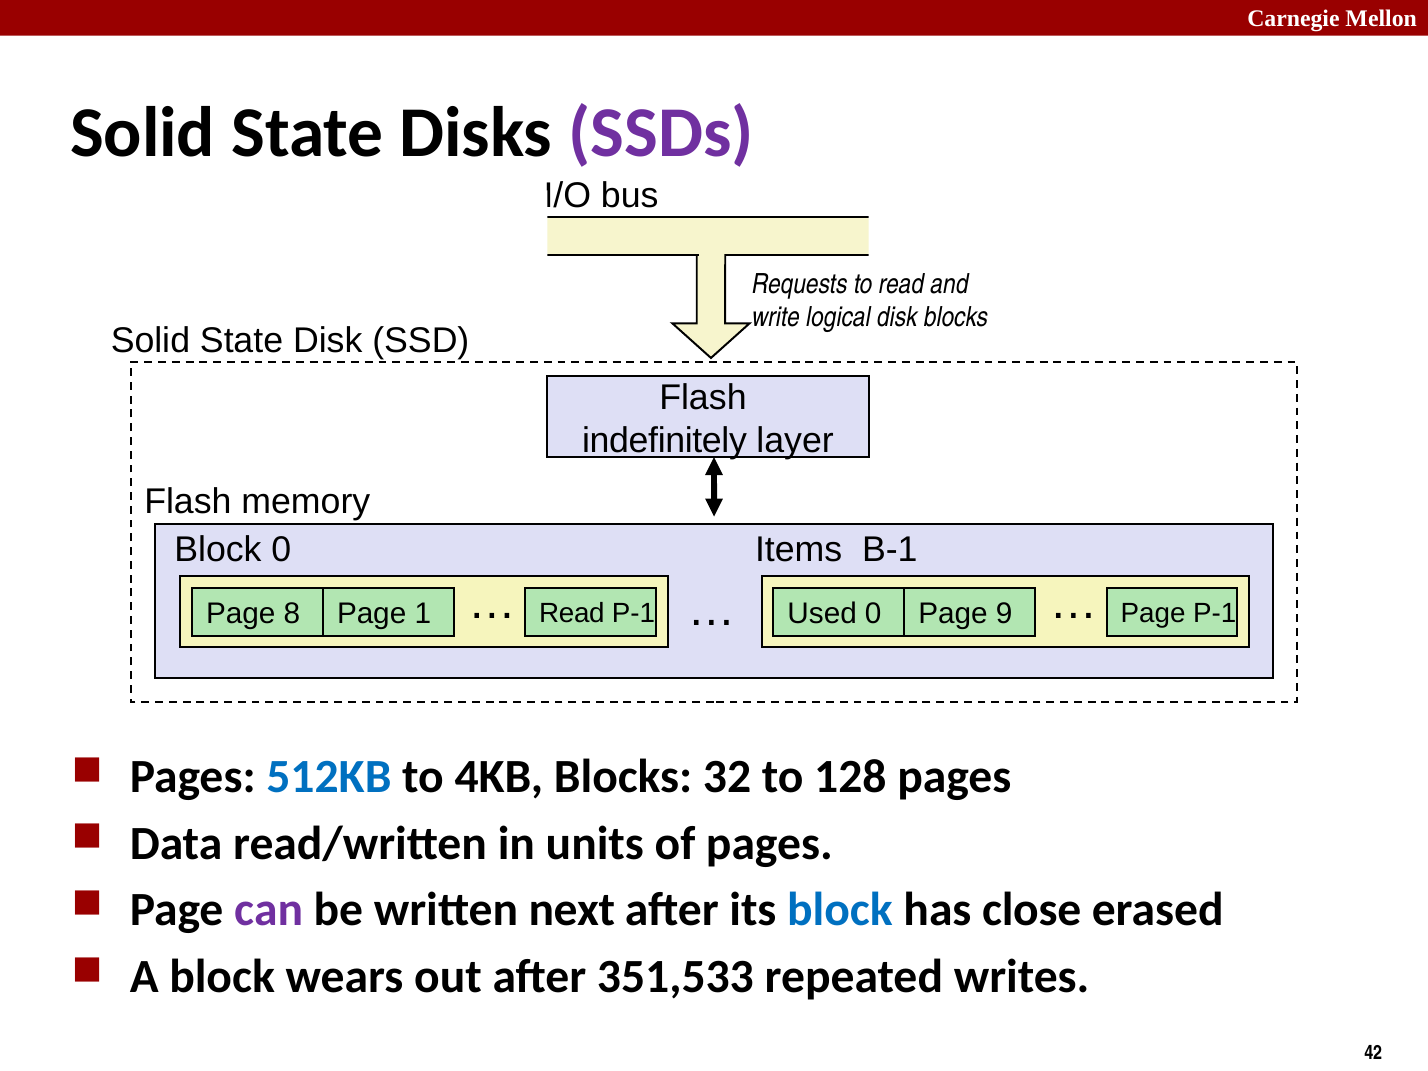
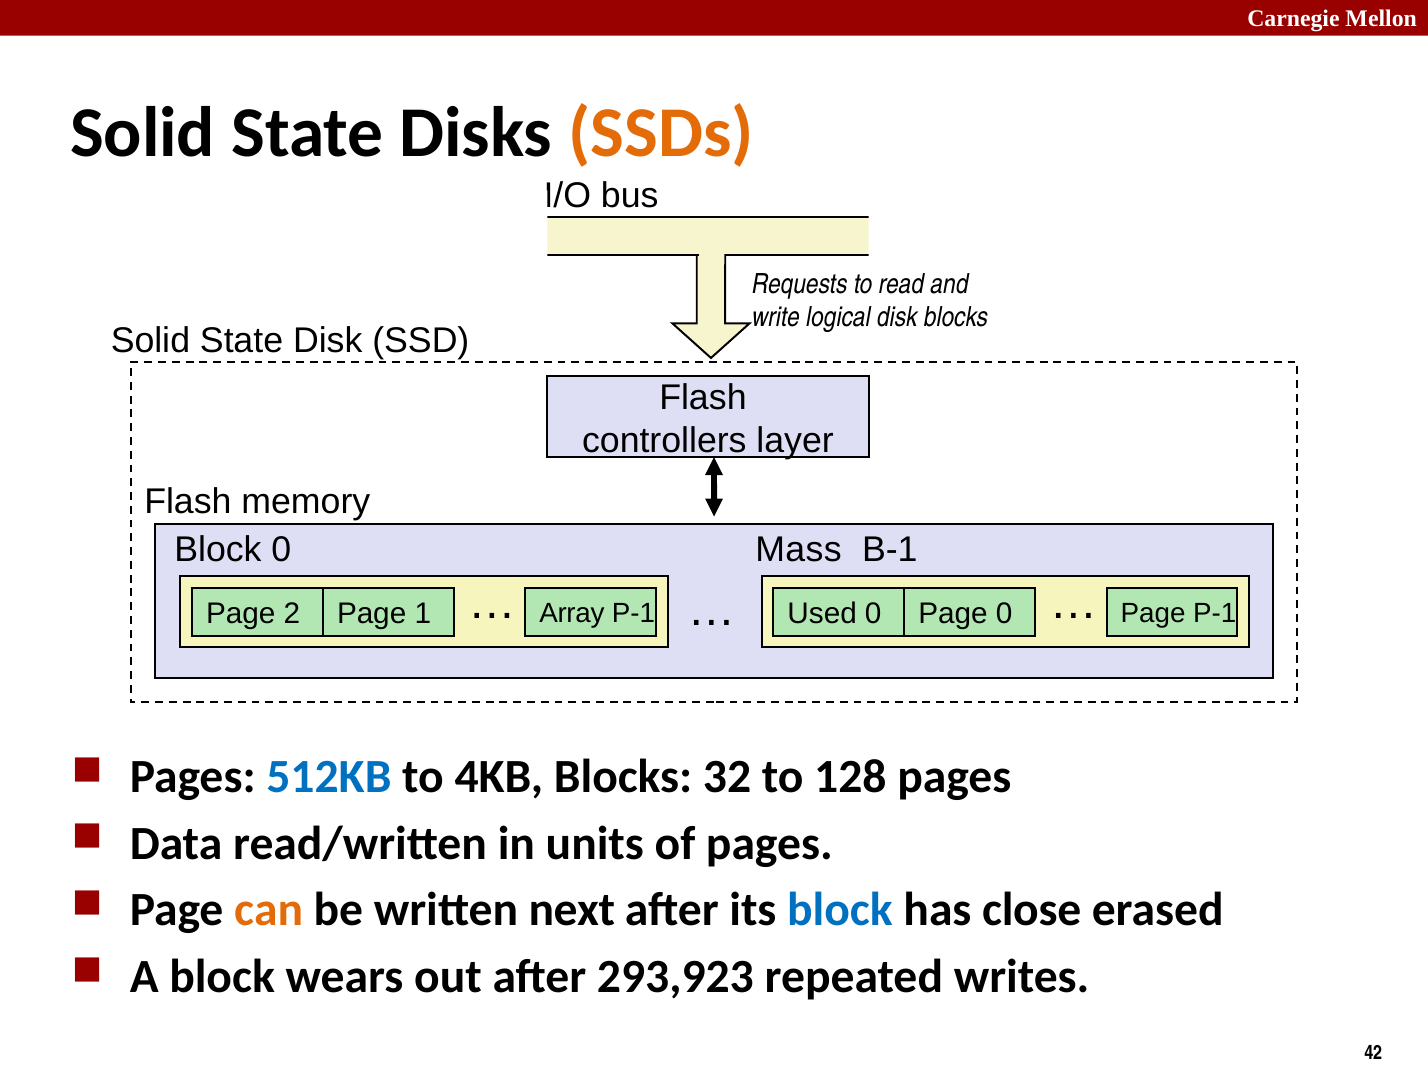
SSDs colour: purple -> orange
indefinitely: indefinitely -> controllers
Items: Items -> Mass
Page 9: 9 -> 0
8: 8 -> 2
1 Read: Read -> Array
can colour: purple -> orange
351,533: 351,533 -> 293,923
